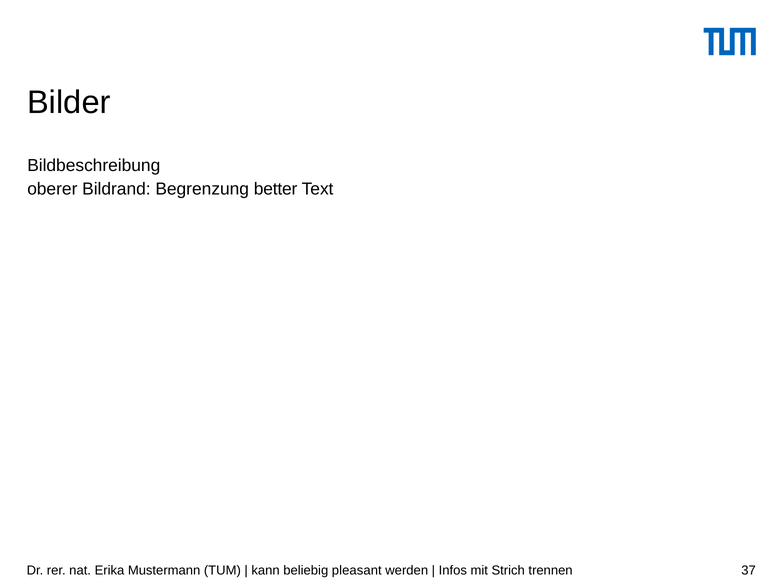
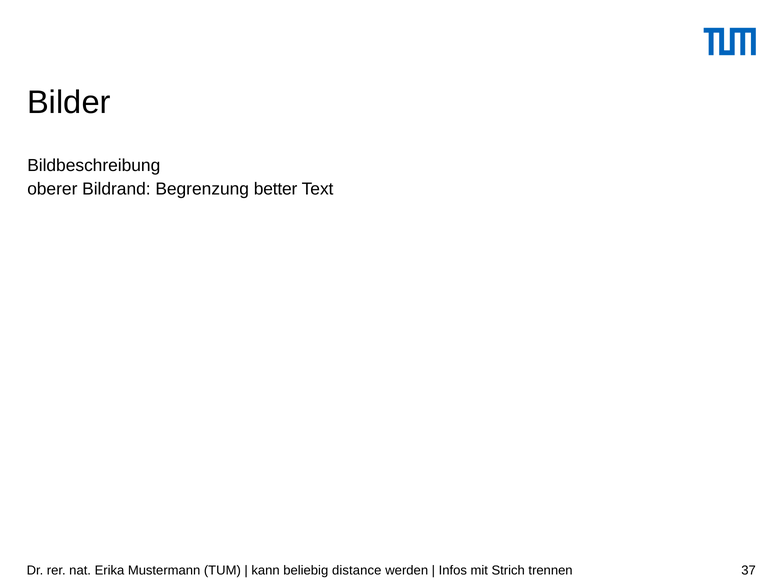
pleasant: pleasant -> distance
